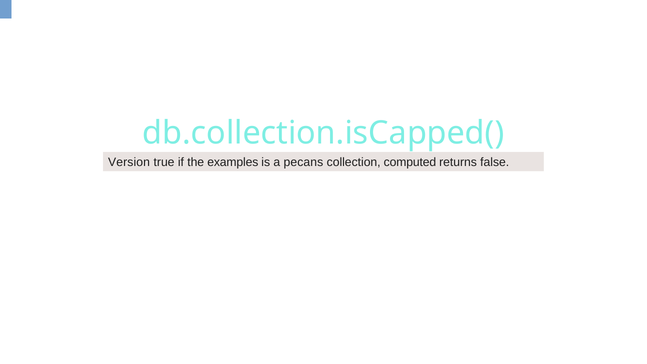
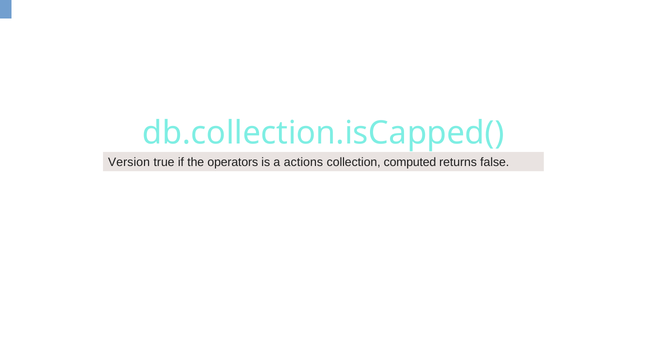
examples: examples -> operators
pecans: pecans -> actions
